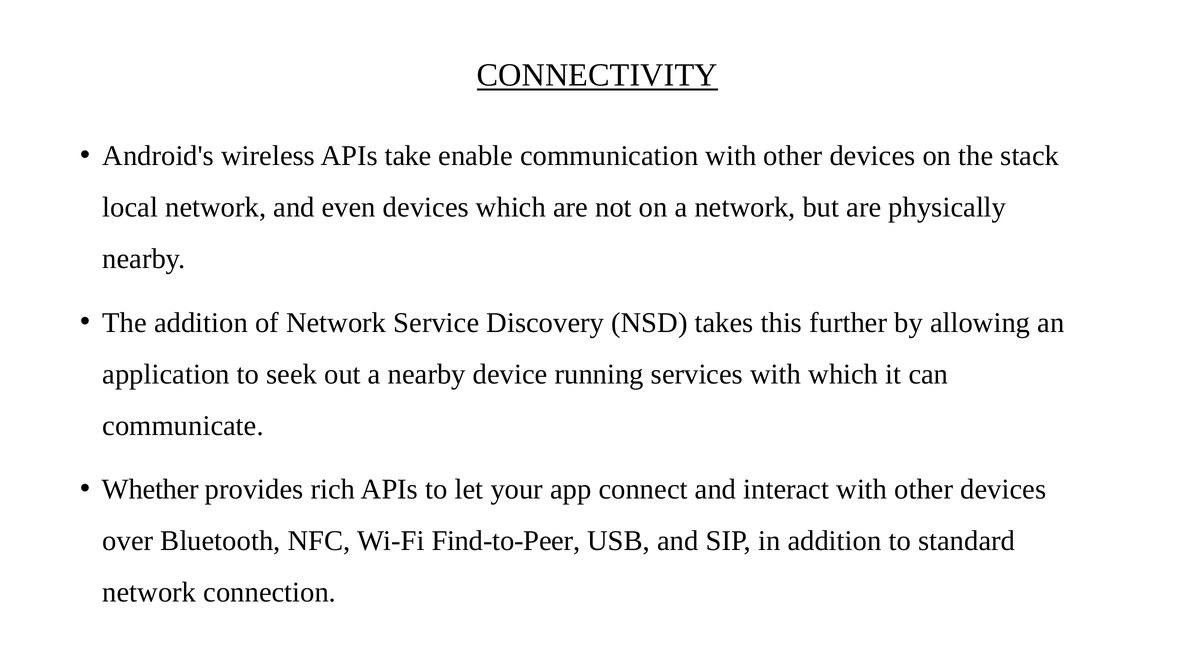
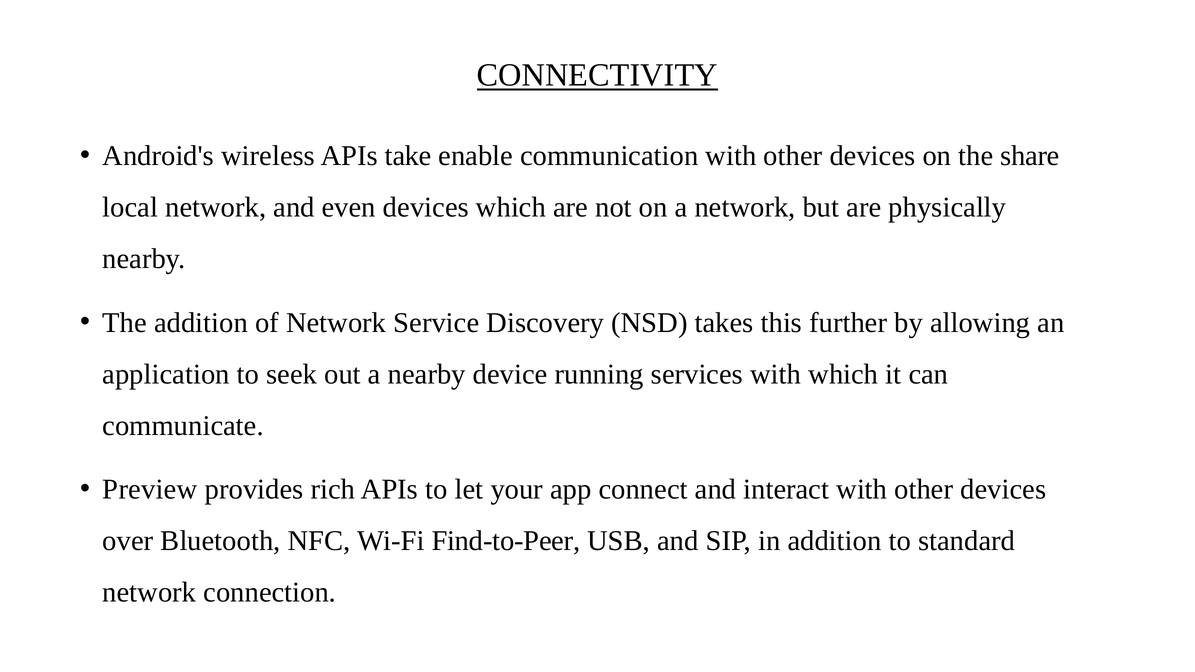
stack: stack -> share
Whether: Whether -> Preview
